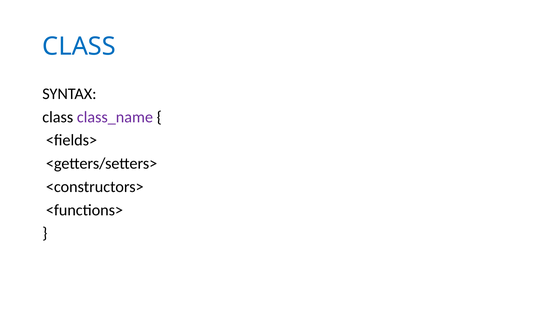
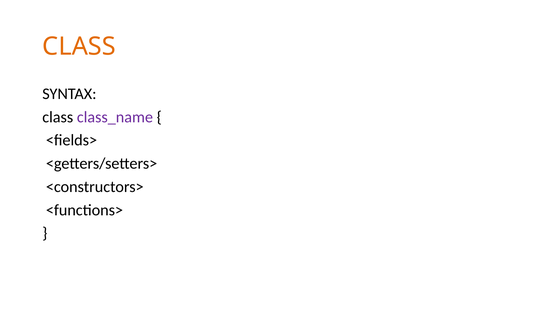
CLASS at (79, 47) colour: blue -> orange
